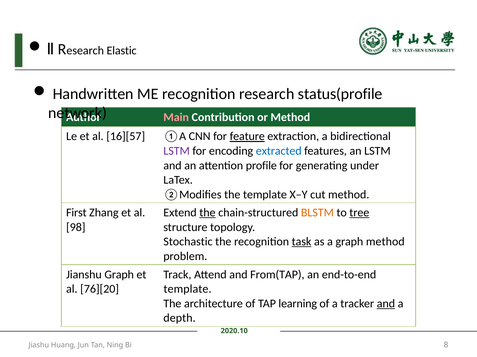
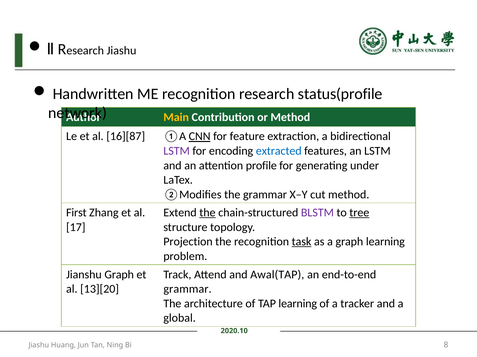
Elastic at (122, 51): Elastic -> Jiashu
Main colour: pink -> yellow
16][57: 16][57 -> 16][87
CNN underline: none -> present
feature underline: present -> none
the template: template -> grammar
BLSTM colour: orange -> purple
98: 98 -> 17
Stochastic: Stochastic -> Projection
graph method: method -> learning
From(TAP: From(TAP -> Awal(TAP
76][20: 76][20 -> 13][20
template at (188, 290): template -> grammar
and at (386, 304) underline: present -> none
depth: depth -> global
